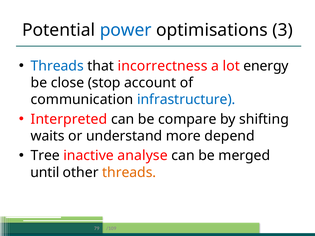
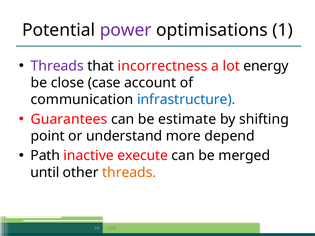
power colour: blue -> purple
3: 3 -> 1
Threads at (57, 66) colour: blue -> purple
stop: stop -> case
Interpreted: Interpreted -> Guarantees
compare: compare -> estimate
waits: waits -> point
Tree: Tree -> Path
analyse: analyse -> execute
